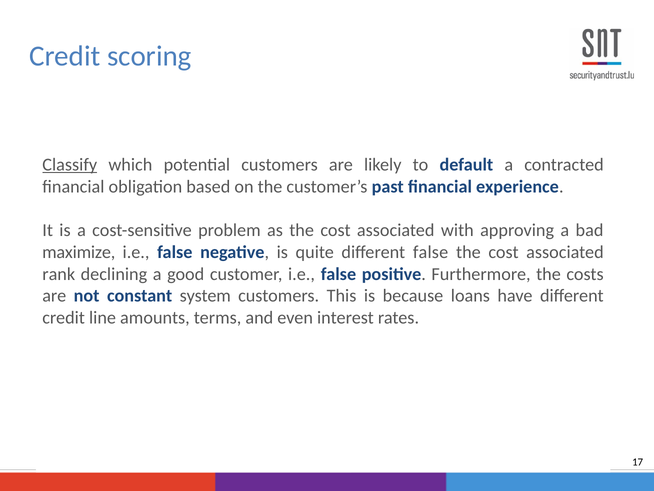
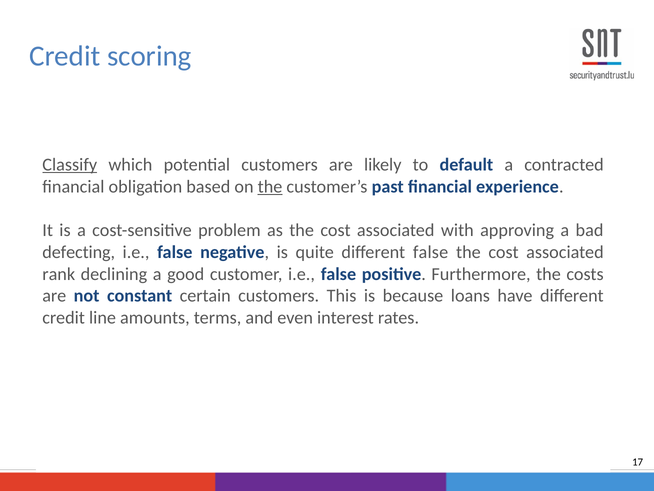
the at (270, 187) underline: none -> present
maximize: maximize -> defecting
system: system -> certain
